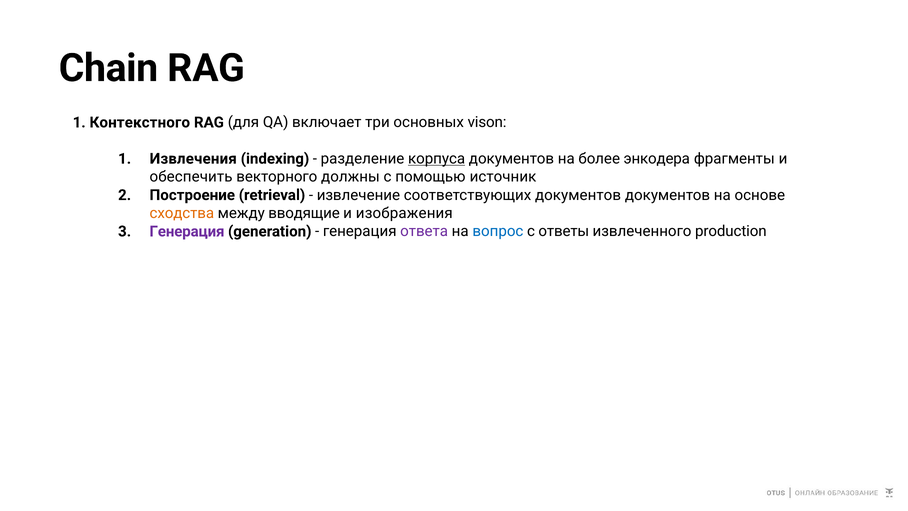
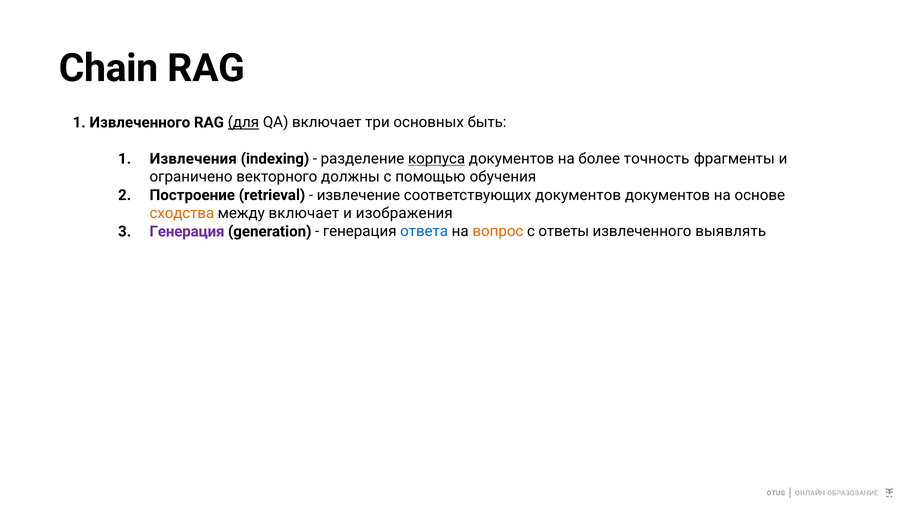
1 Контекстного: Контекстного -> Извлеченного
для underline: none -> present
vison: vison -> быть
энкодера: энкодера -> точность
обеспечить: обеспечить -> ограничено
источник: источник -> обучения
между вводящие: вводящие -> включает
ответа colour: purple -> blue
вопрос colour: blue -> orange
production: production -> выявлять
